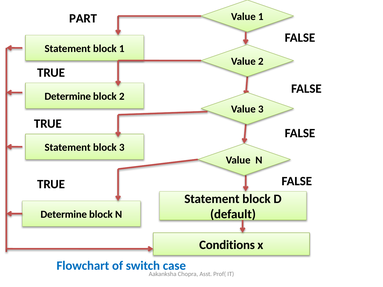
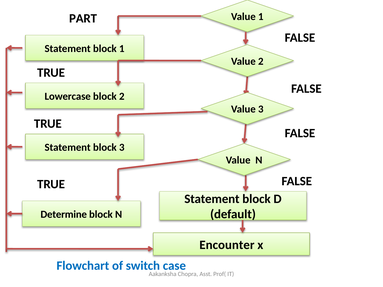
Determine at (68, 96): Determine -> Lowercase
Conditions: Conditions -> Encounter
